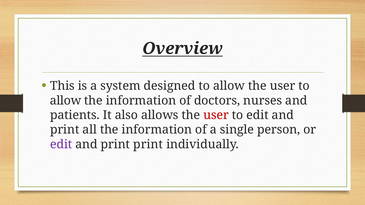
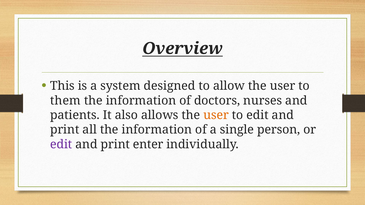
allow at (66, 101): allow -> them
user at (216, 115) colour: red -> orange
print print: print -> enter
